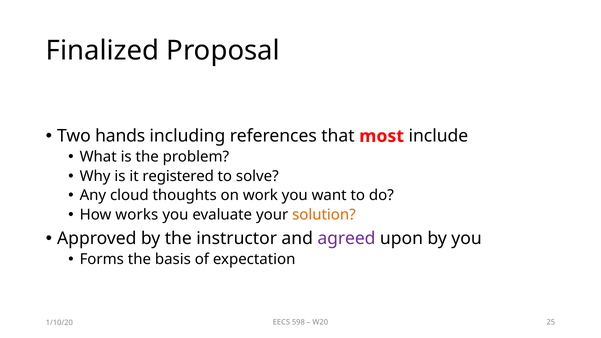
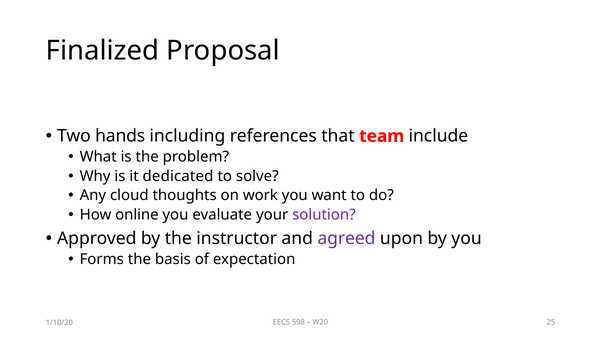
most: most -> team
registered: registered -> dedicated
works: works -> online
solution colour: orange -> purple
